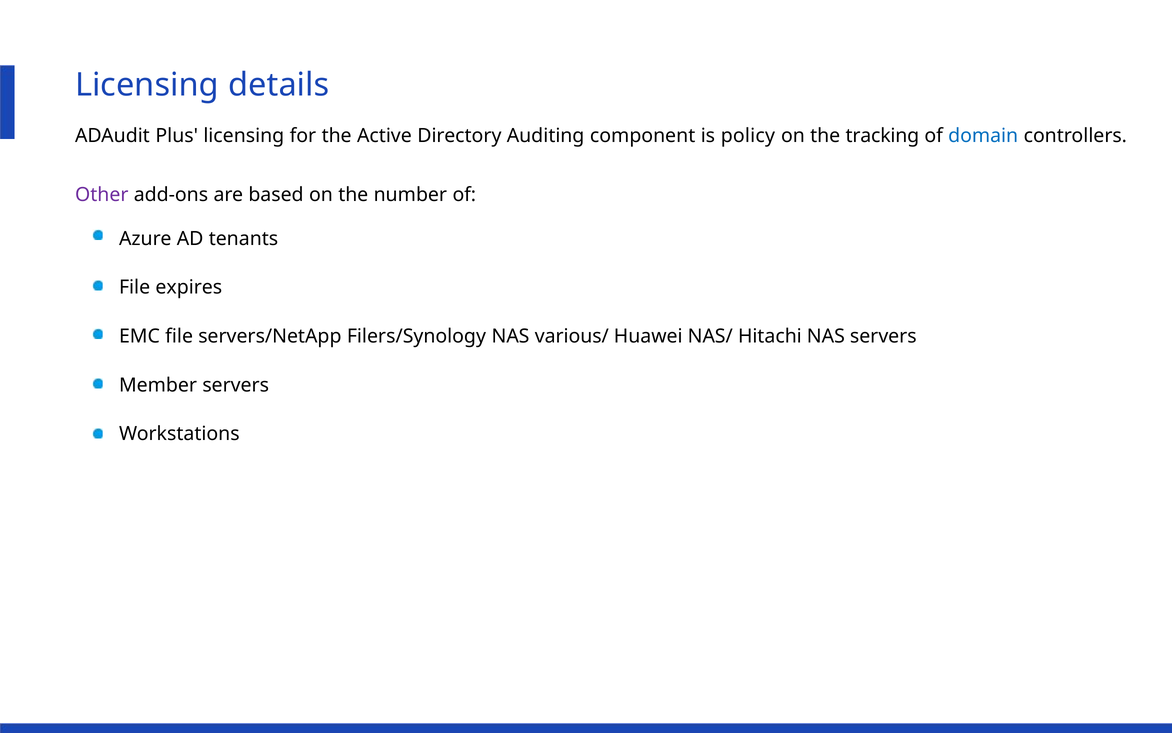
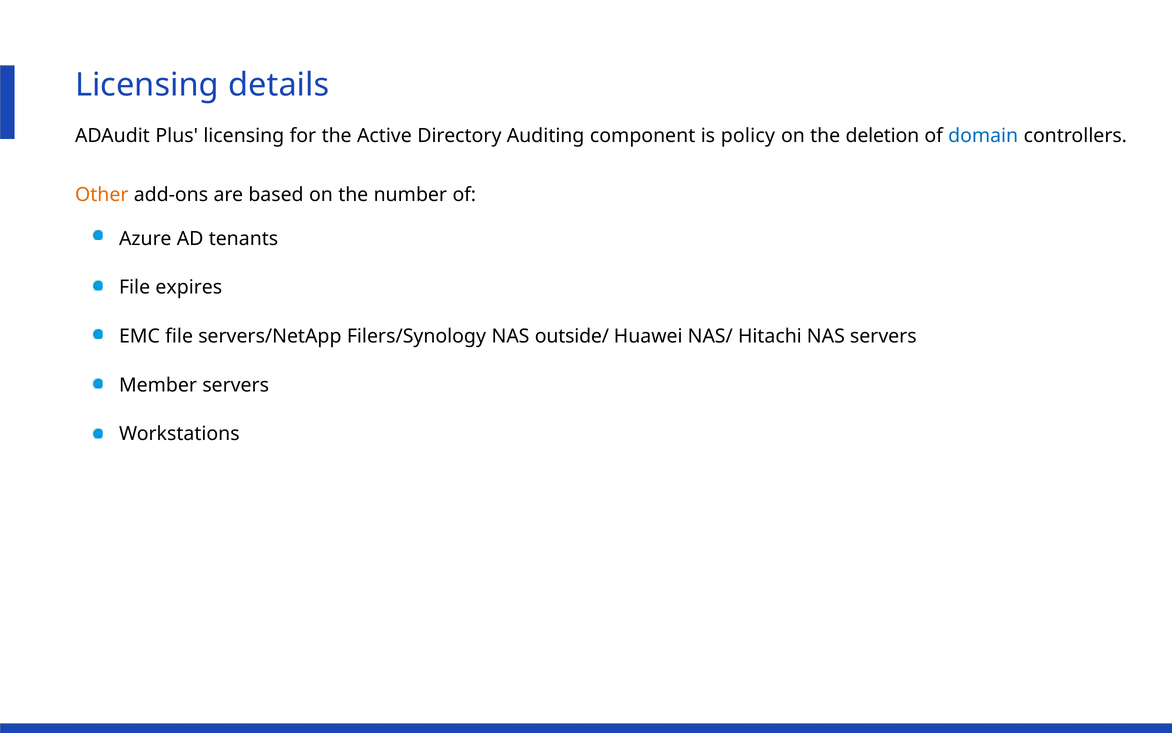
tracking: tracking -> deletion
Other colour: purple -> orange
various/: various/ -> outside/
